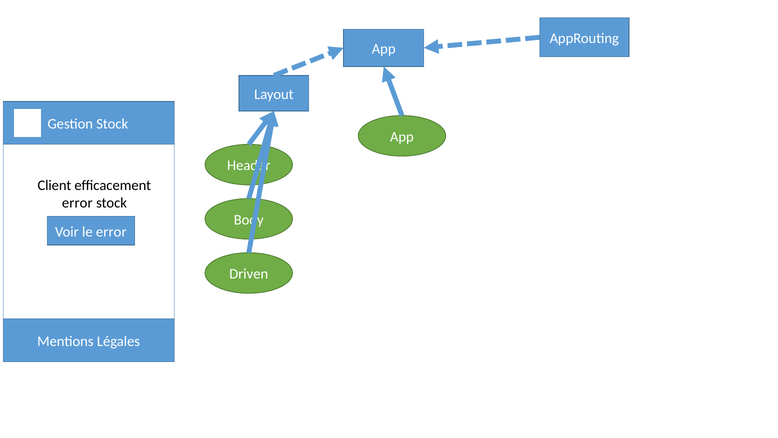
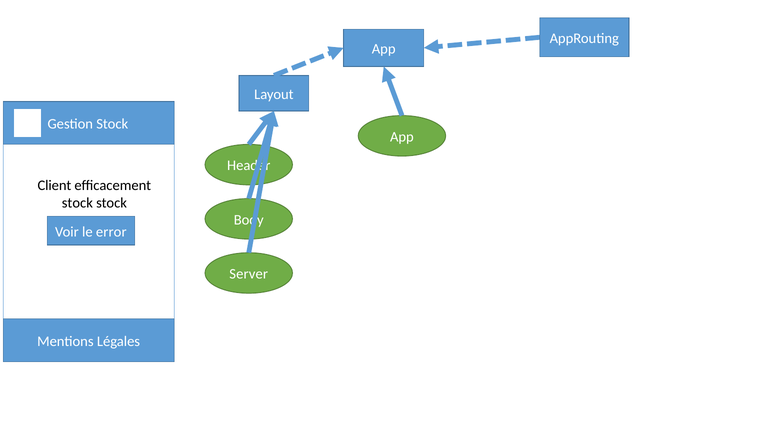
error at (77, 203): error -> stock
Driven: Driven -> Server
